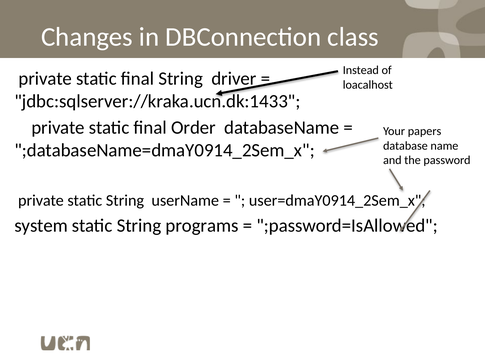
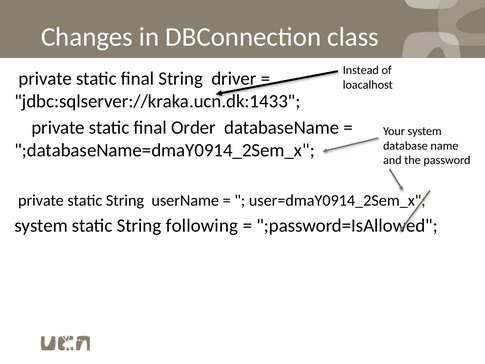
Your papers: papers -> system
programs: programs -> following
